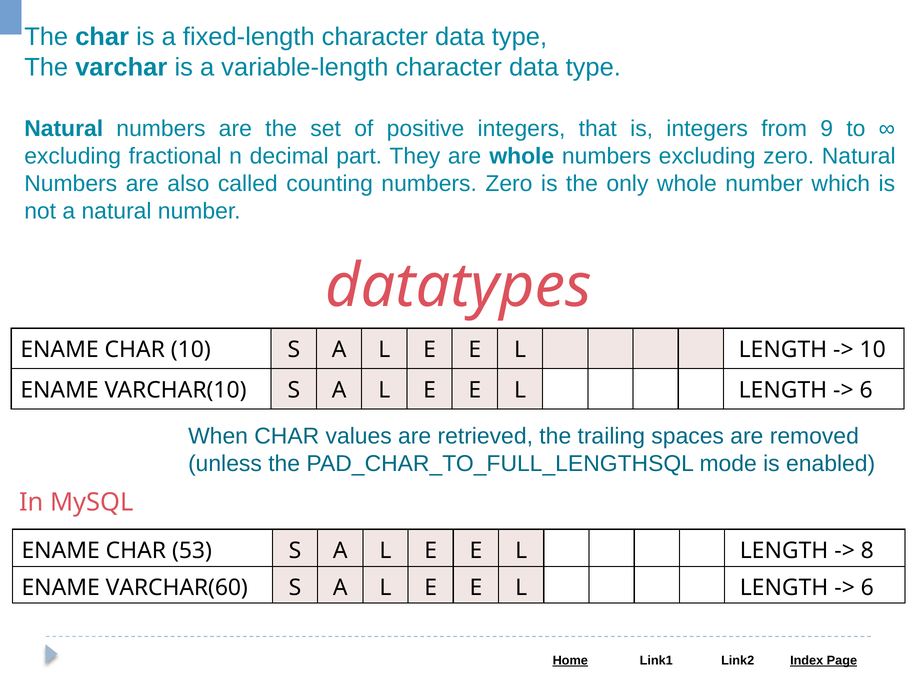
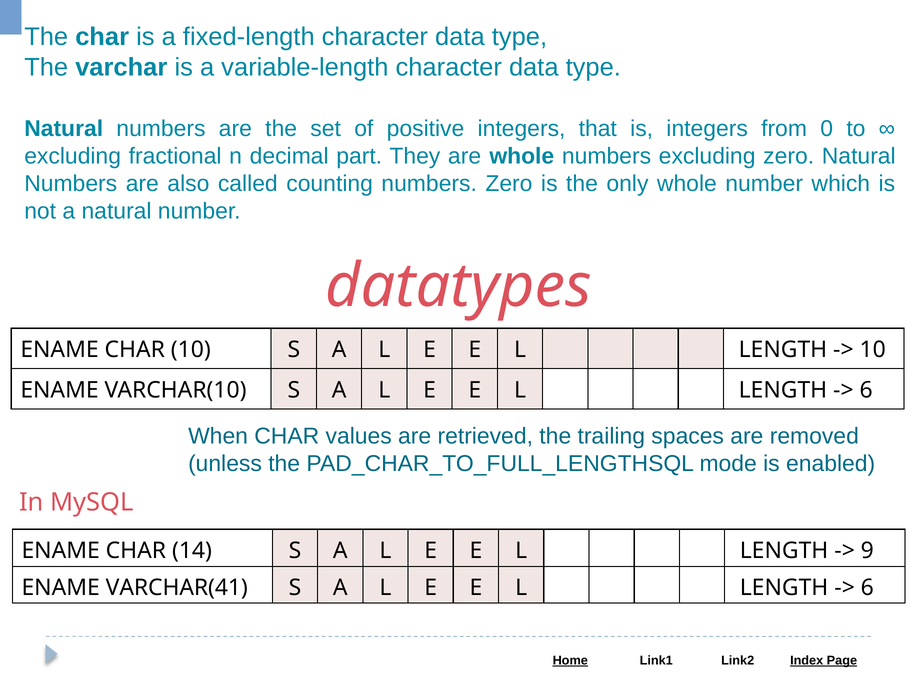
9: 9 -> 0
53: 53 -> 14
8: 8 -> 9
VARCHAR(60: VARCHAR(60 -> VARCHAR(41
